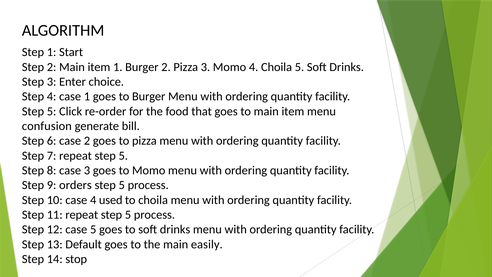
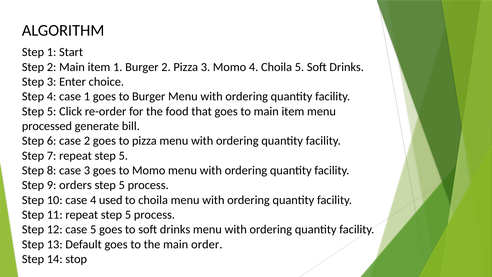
confusion: confusion -> processed
easily: easily -> order
